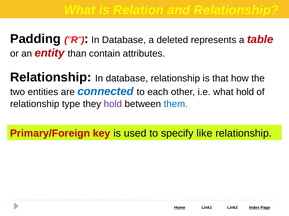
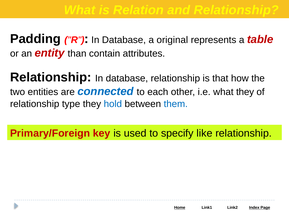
deleted: deleted -> original
what hold: hold -> they
hold at (113, 104) colour: purple -> blue
